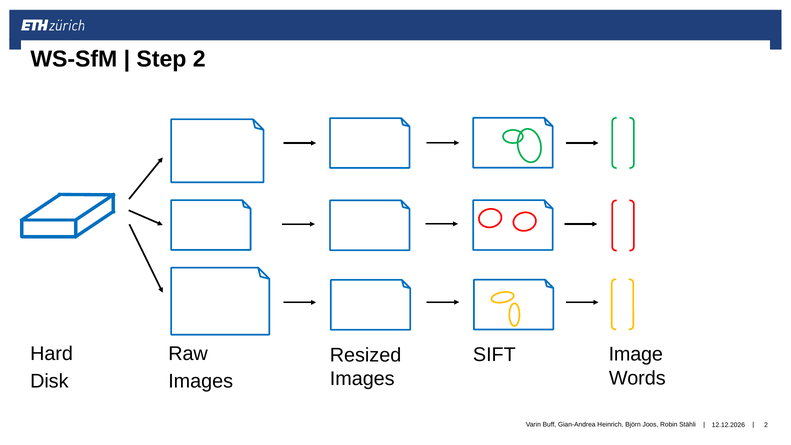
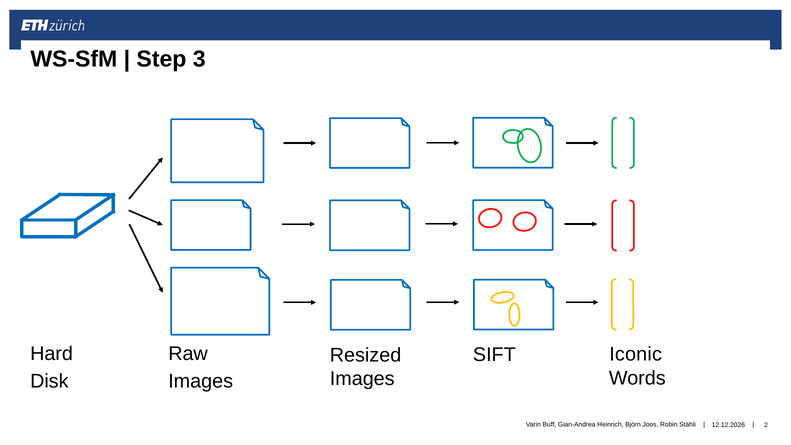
Step 2: 2 -> 3
Image: Image -> Iconic
